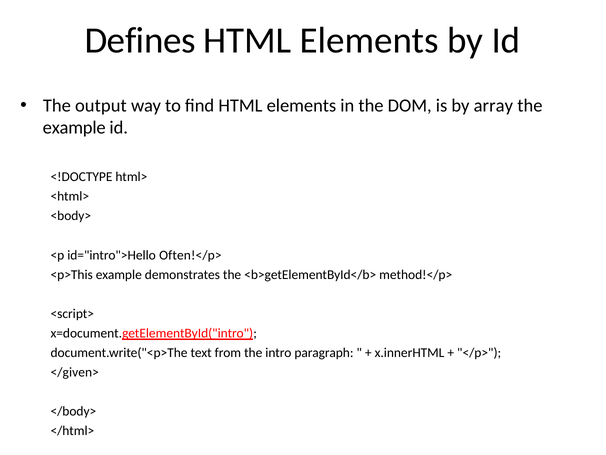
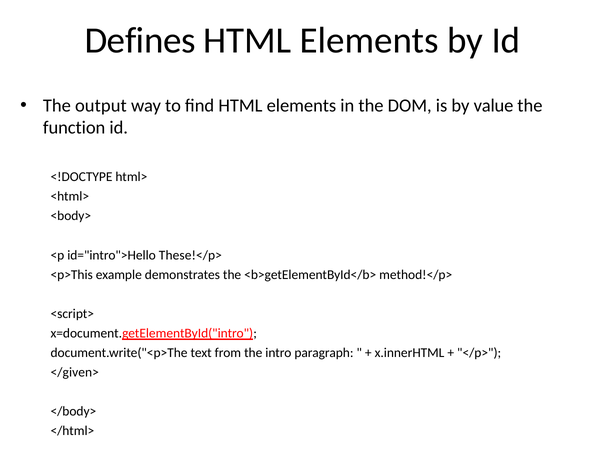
array: array -> value
example at (74, 128): example -> function
Often!</p>: Often!</p> -> These!</p>
